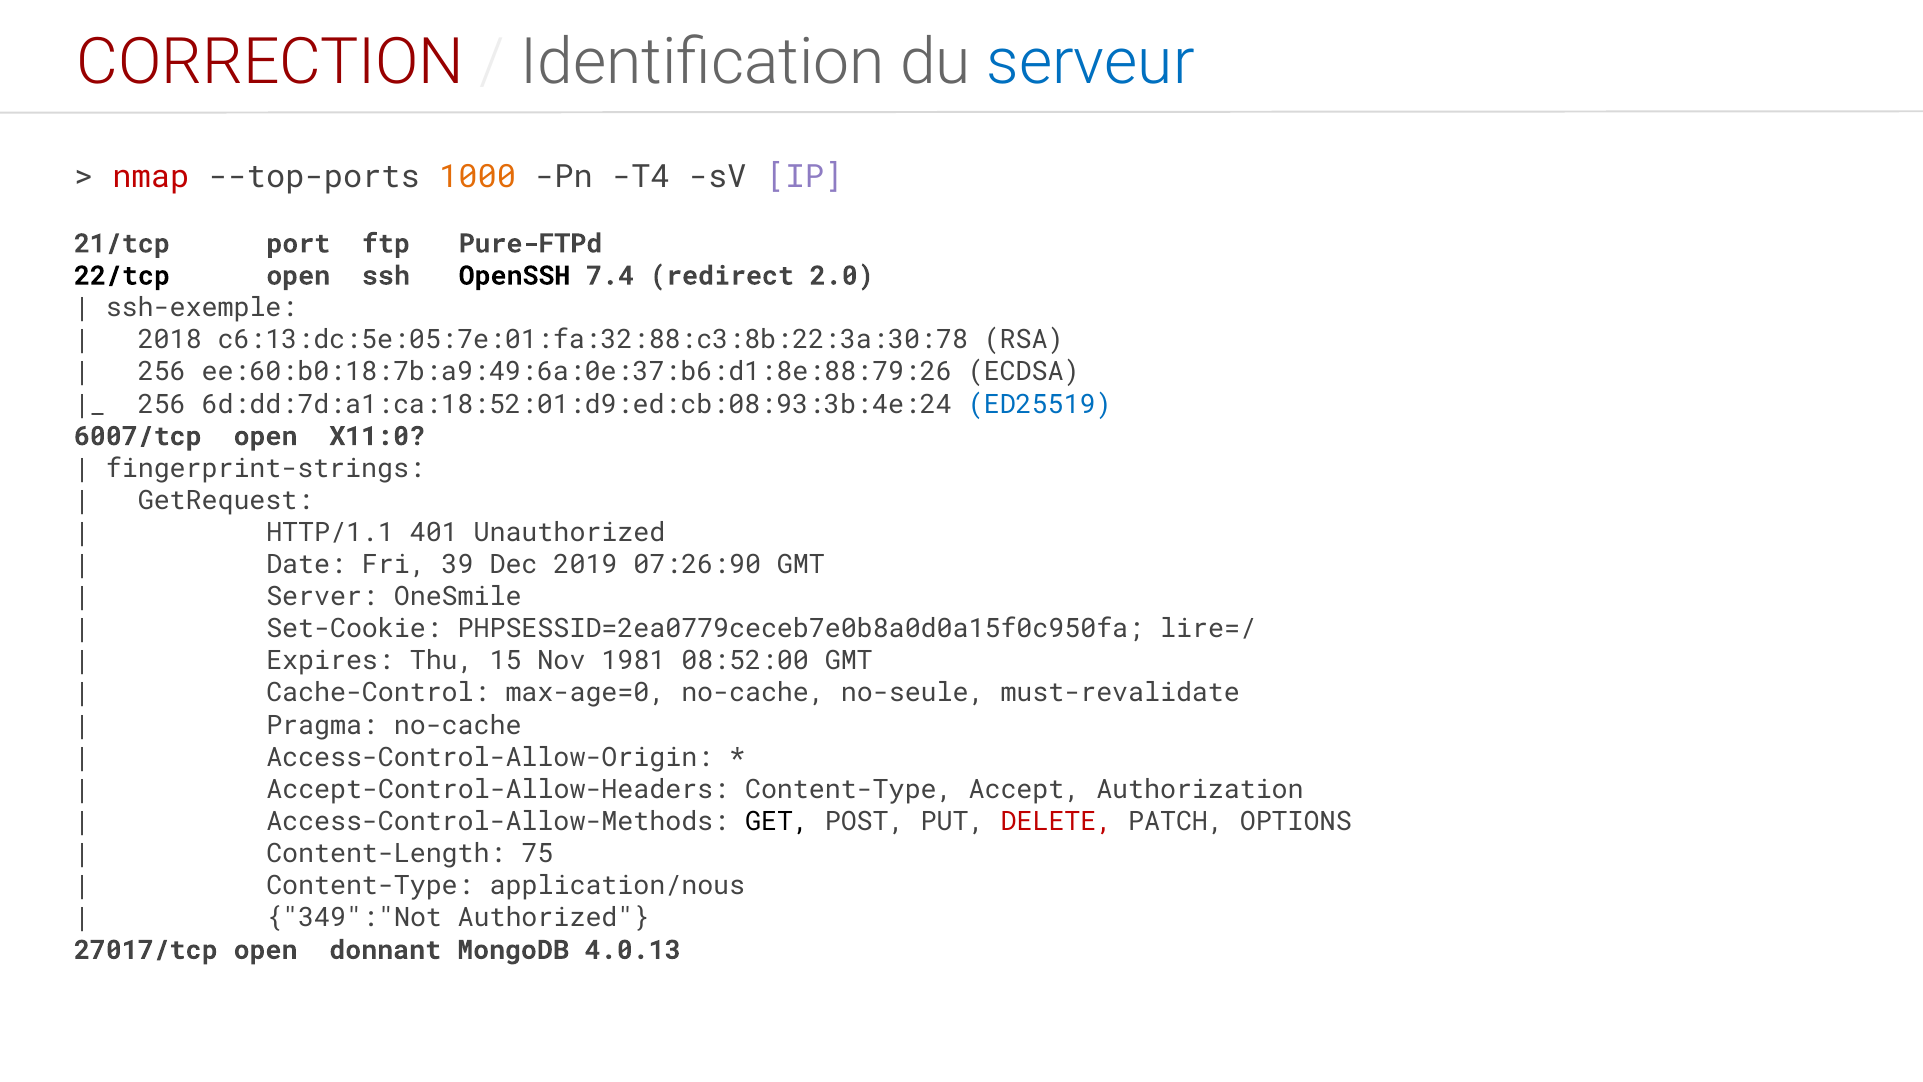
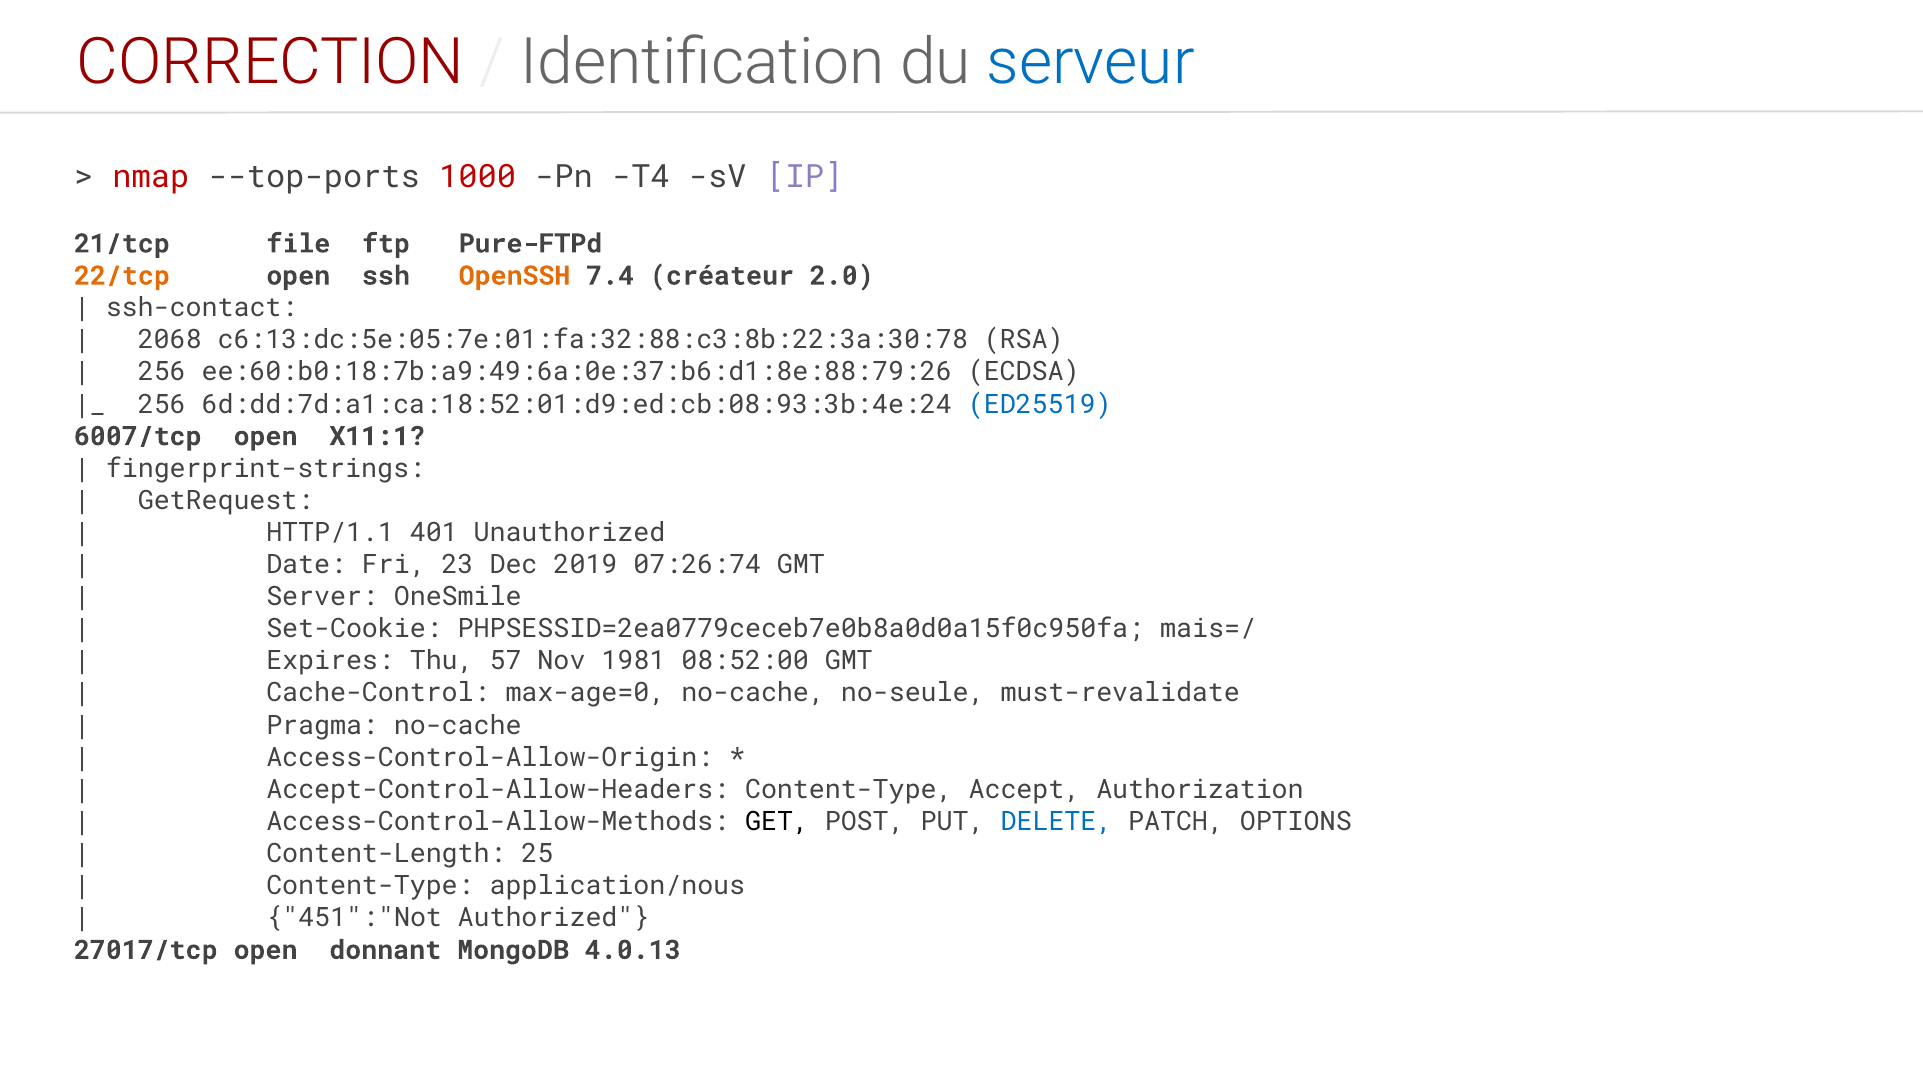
1000 colour: orange -> red
port: port -> file
22/tcp colour: black -> orange
OpenSSH colour: black -> orange
redirect: redirect -> créateur
ssh-exemple: ssh-exemple -> ssh-contact
2018: 2018 -> 2068
X11:0: X11:0 -> X11:1
39: 39 -> 23
07:26:90: 07:26:90 -> 07:26:74
lire=/: lire=/ -> mais=/
15: 15 -> 57
DELETE colour: red -> blue
75: 75 -> 25
349":"Not: 349":"Not -> 451":"Not
